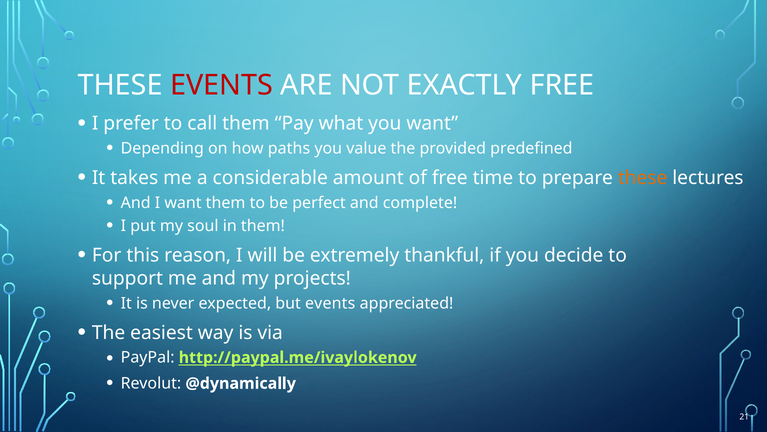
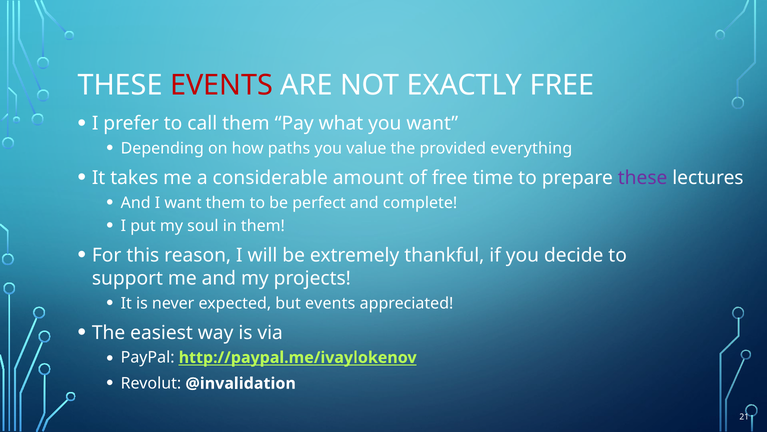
predefined: predefined -> everything
these at (643, 178) colour: orange -> purple
@dynamically: @dynamically -> @invalidation
